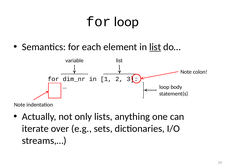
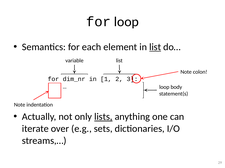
lists underline: none -> present
